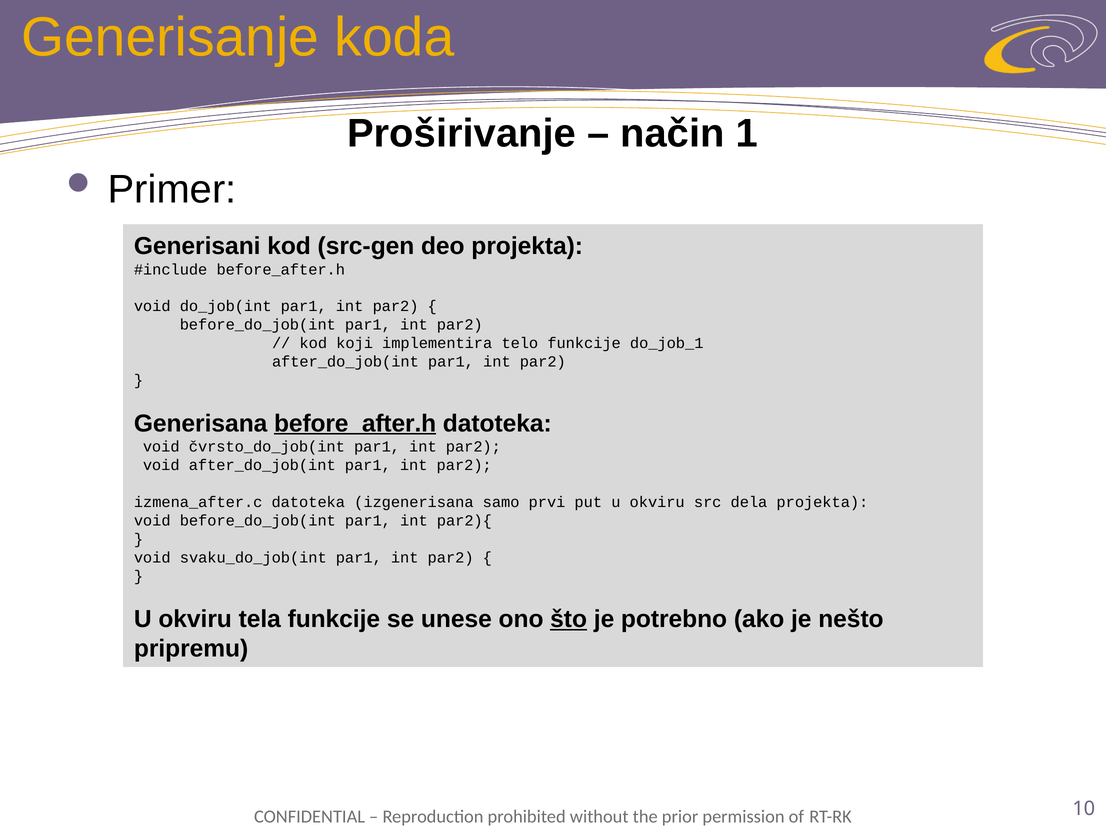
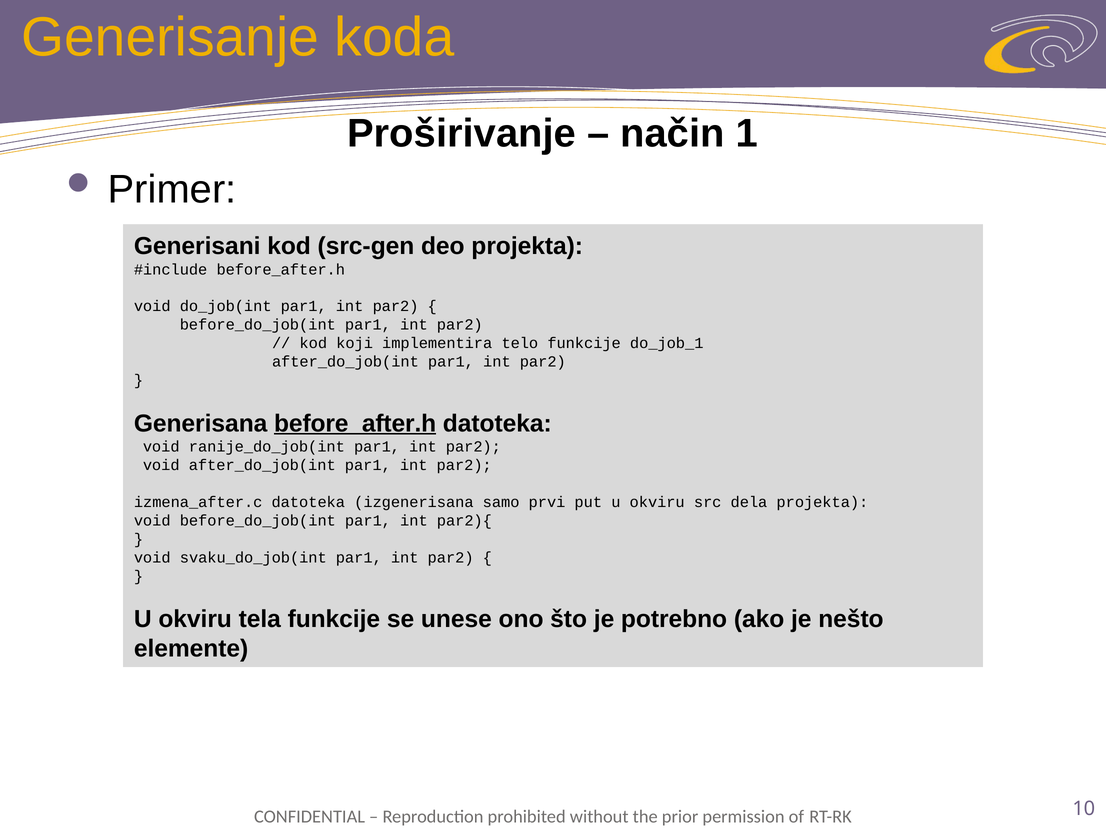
čvrsto_do_job(int: čvrsto_do_job(int -> ranije_do_job(int
što underline: present -> none
pripremu: pripremu -> elemente
